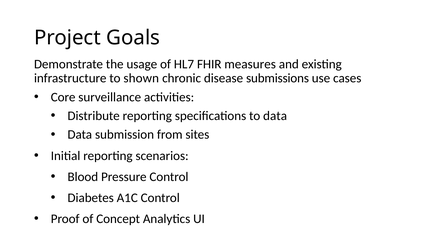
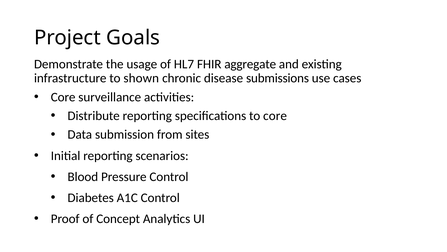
measures: measures -> aggregate
to data: data -> core
